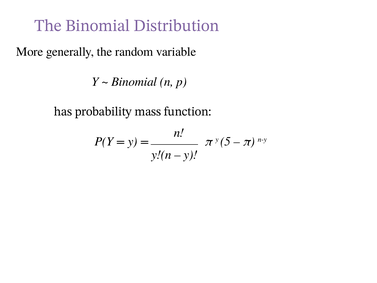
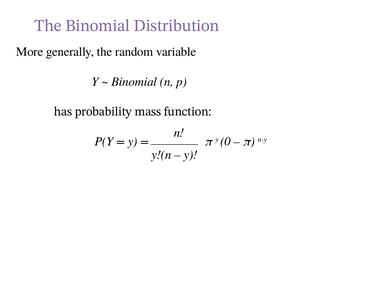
5: 5 -> 0
